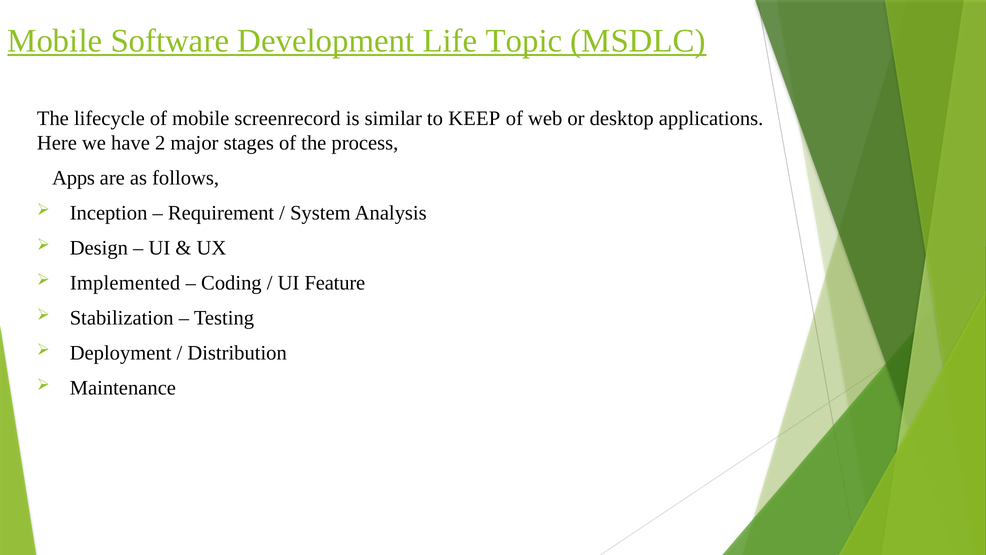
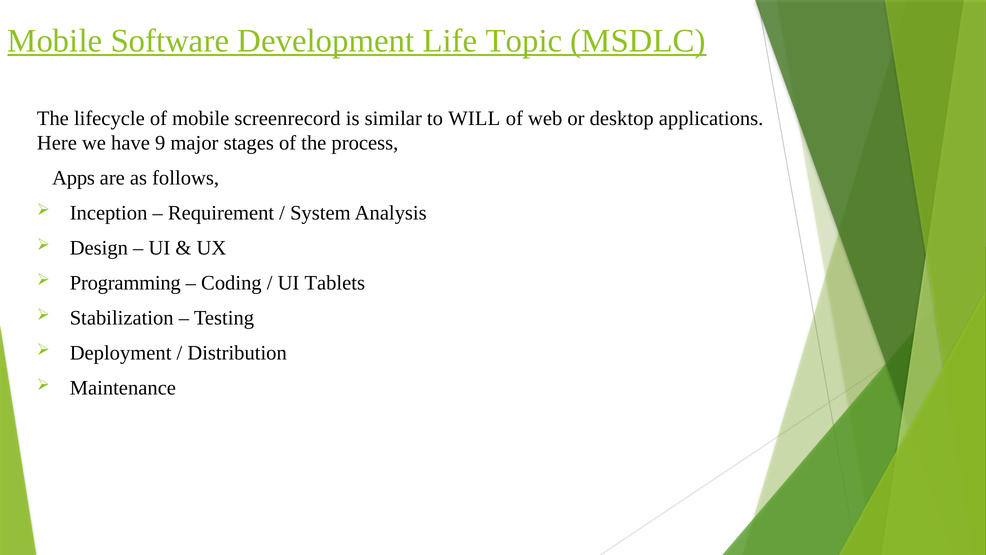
KEEP: KEEP -> WILL
2: 2 -> 9
Implemented: Implemented -> Programming
Feature: Feature -> Tablets
